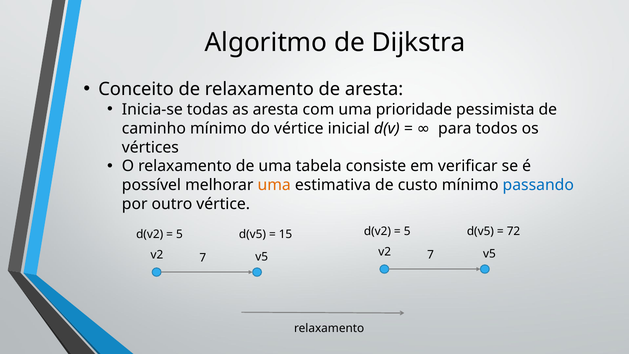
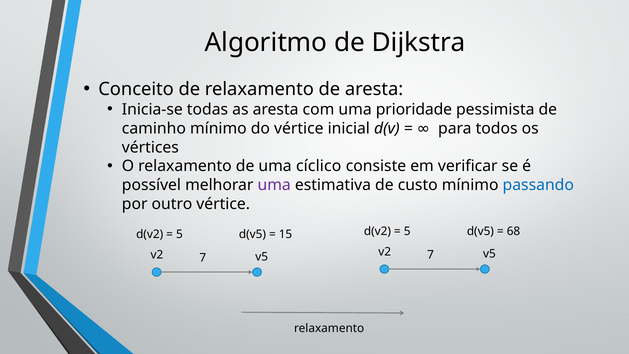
tabela: tabela -> cíclico
uma at (274, 185) colour: orange -> purple
72: 72 -> 68
